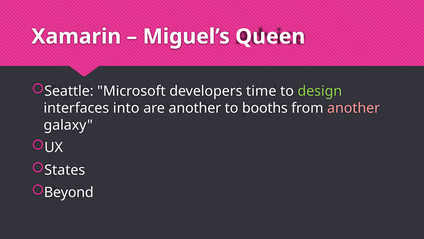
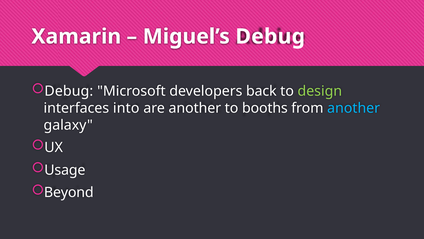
Miguel’s Queen: Queen -> Debug
Seattle at (69, 91): Seattle -> Debug
time: time -> back
another at (354, 108) colour: pink -> light blue
States: States -> Usage
